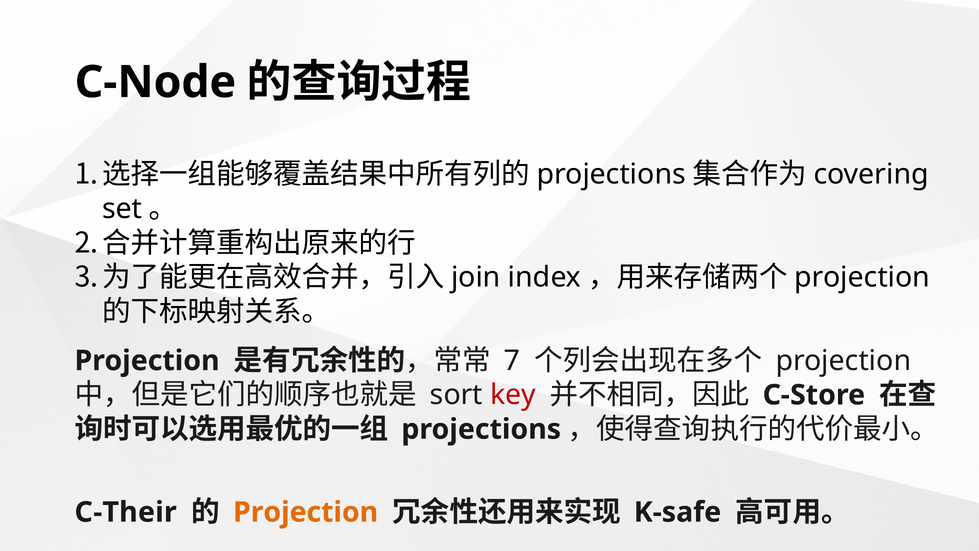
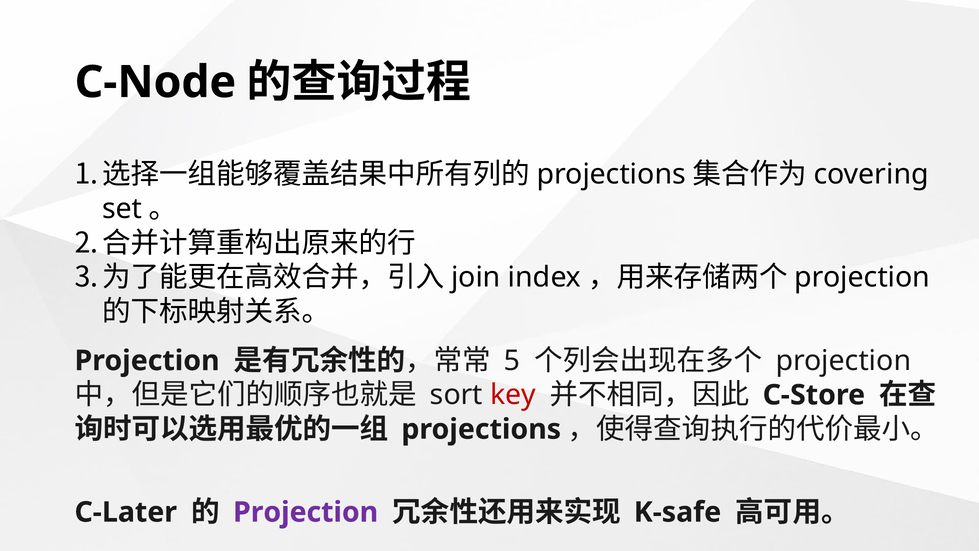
7: 7 -> 5
C-Their: C-Their -> C-Later
Projection at (306, 512) colour: orange -> purple
